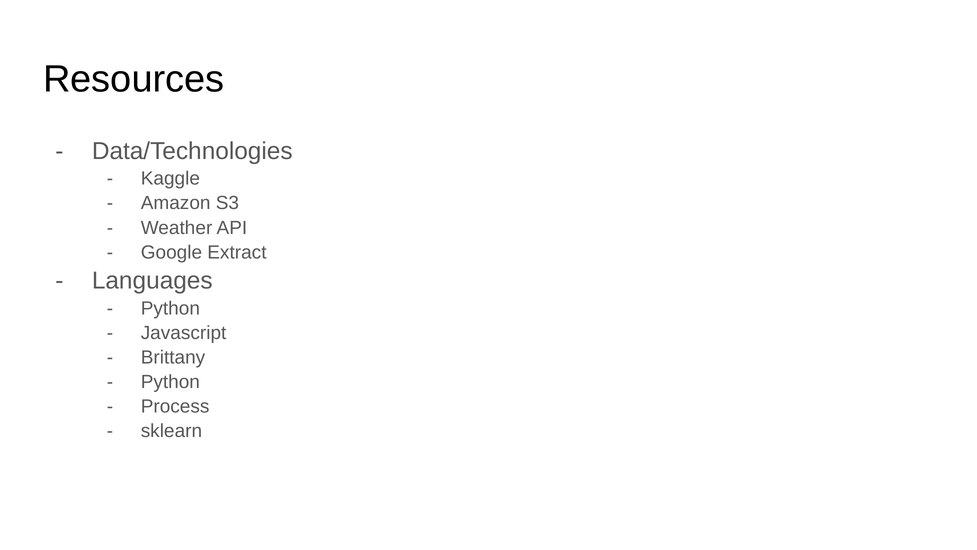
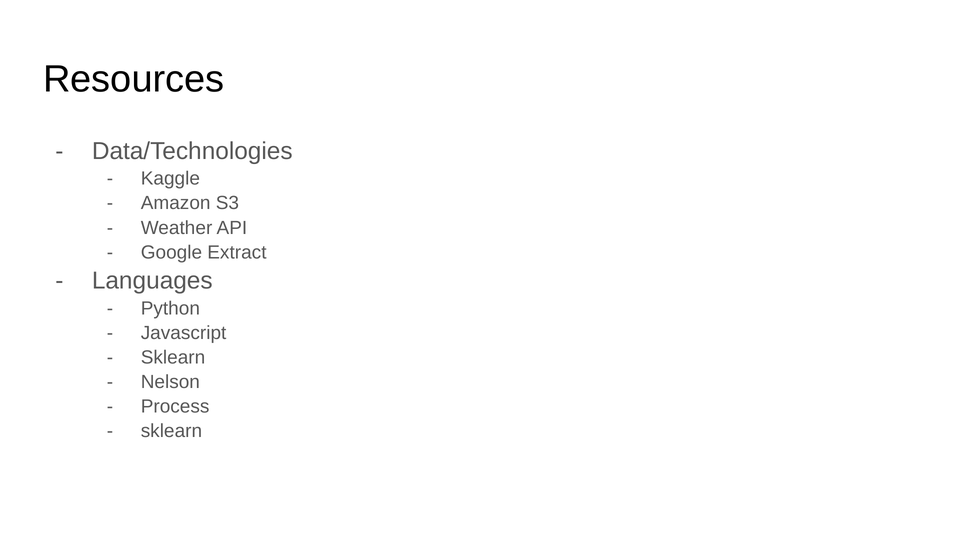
Brittany at (173, 357): Brittany -> Sklearn
Python at (170, 382): Python -> Nelson
